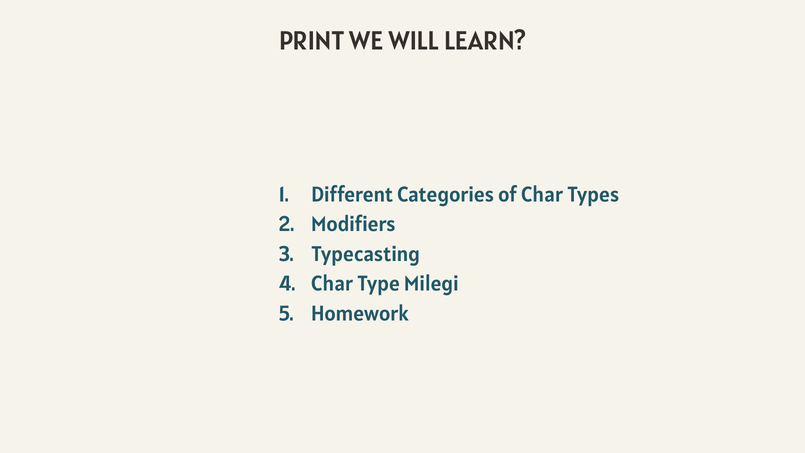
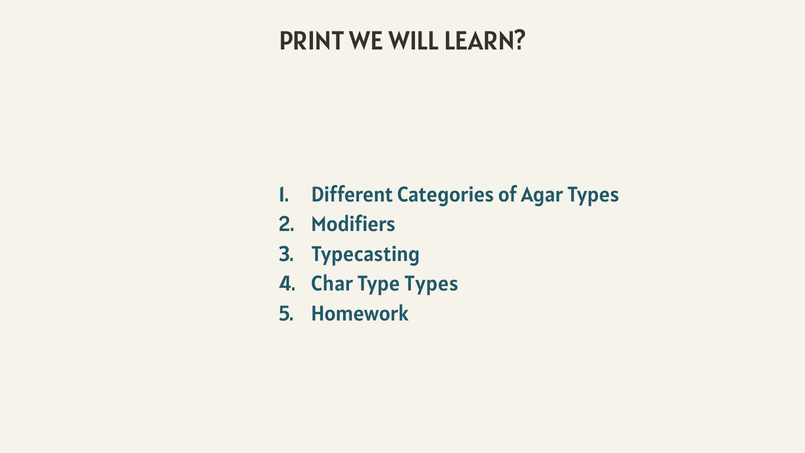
of Char: Char -> Agar
Type Milegi: Milegi -> Types
